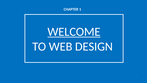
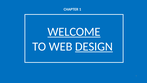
DESIGN underline: none -> present
